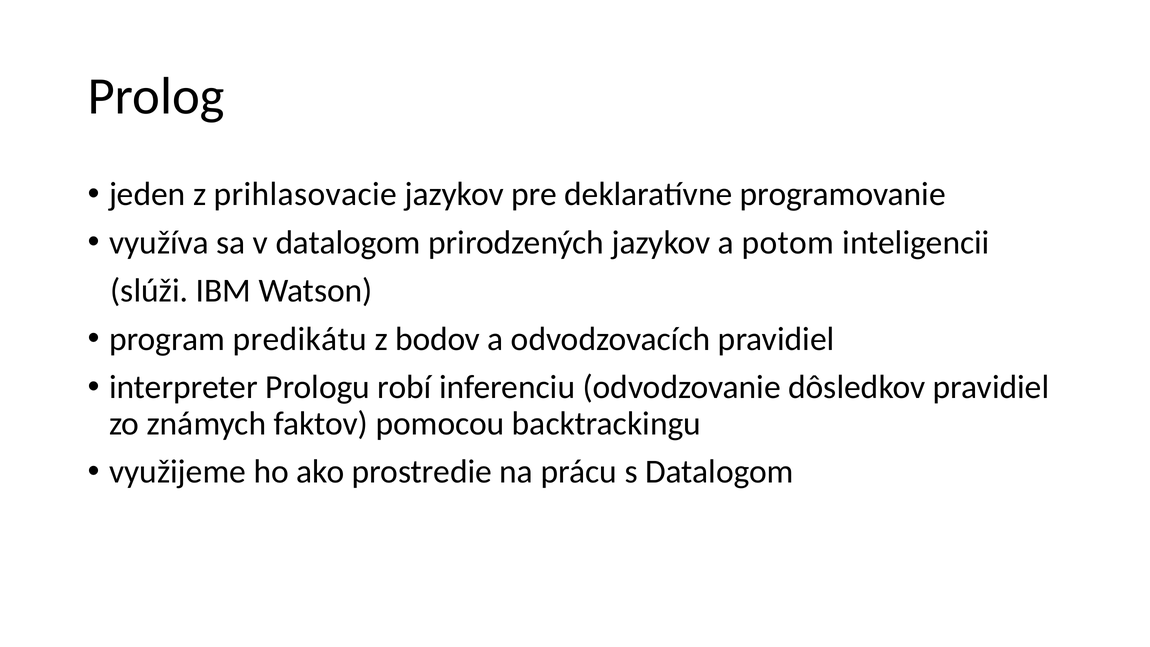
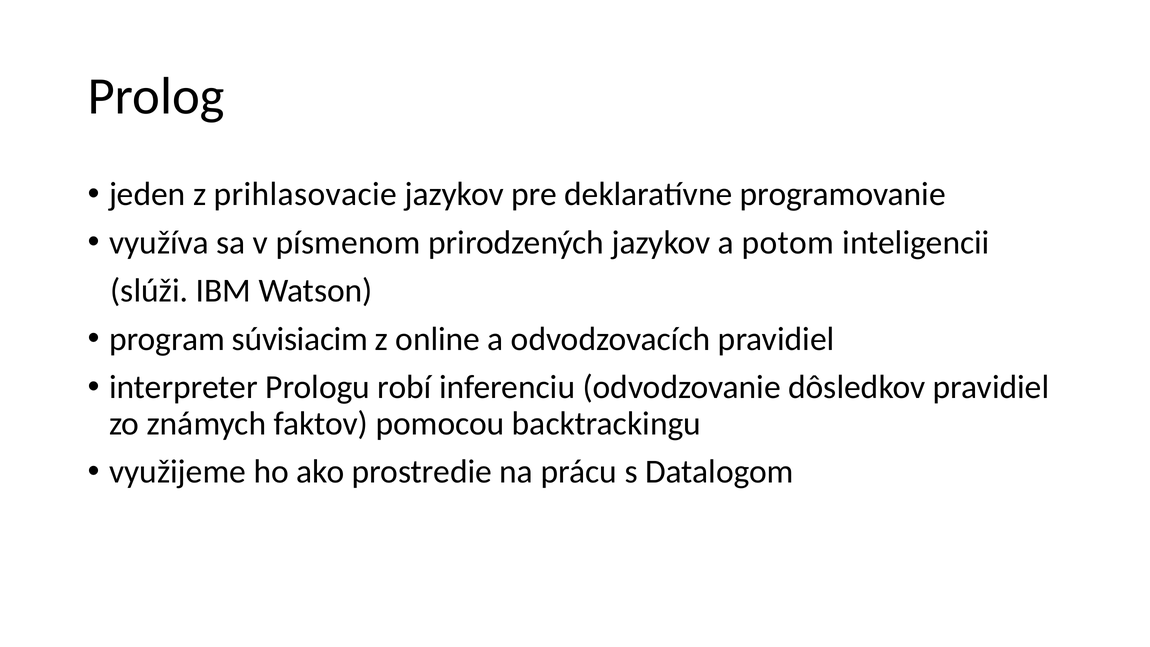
v datalogom: datalogom -> písmenom
predikátu: predikátu -> súvisiacim
bodov: bodov -> online
